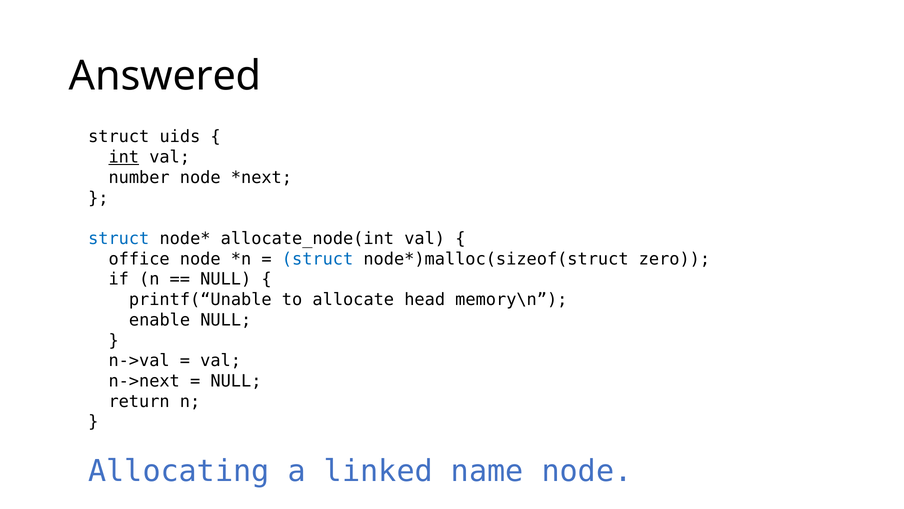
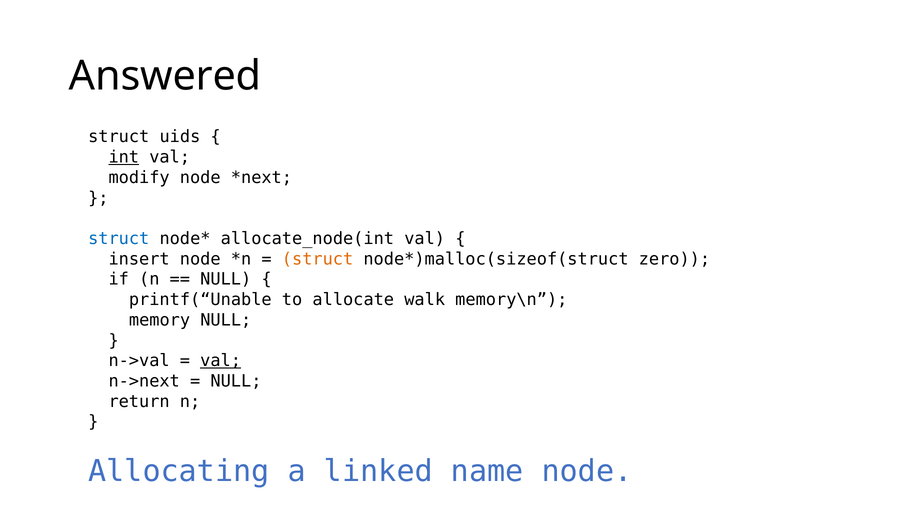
number: number -> modify
office: office -> insert
struct at (318, 259) colour: blue -> orange
head: head -> walk
enable: enable -> memory
val at (221, 360) underline: none -> present
